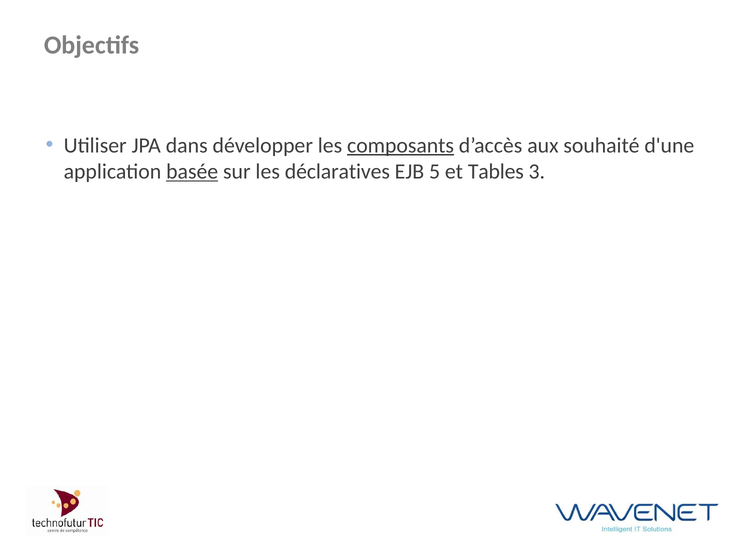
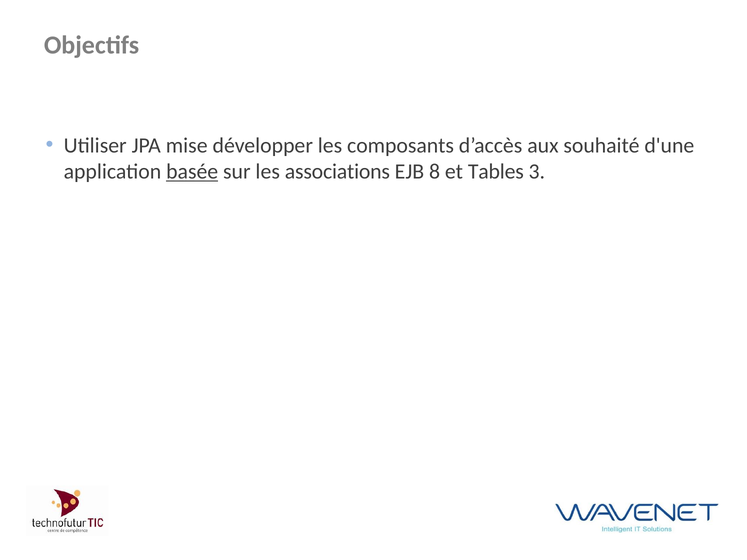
dans: dans -> mise
composants underline: present -> none
déclaratives: déclaratives -> associations
5: 5 -> 8
